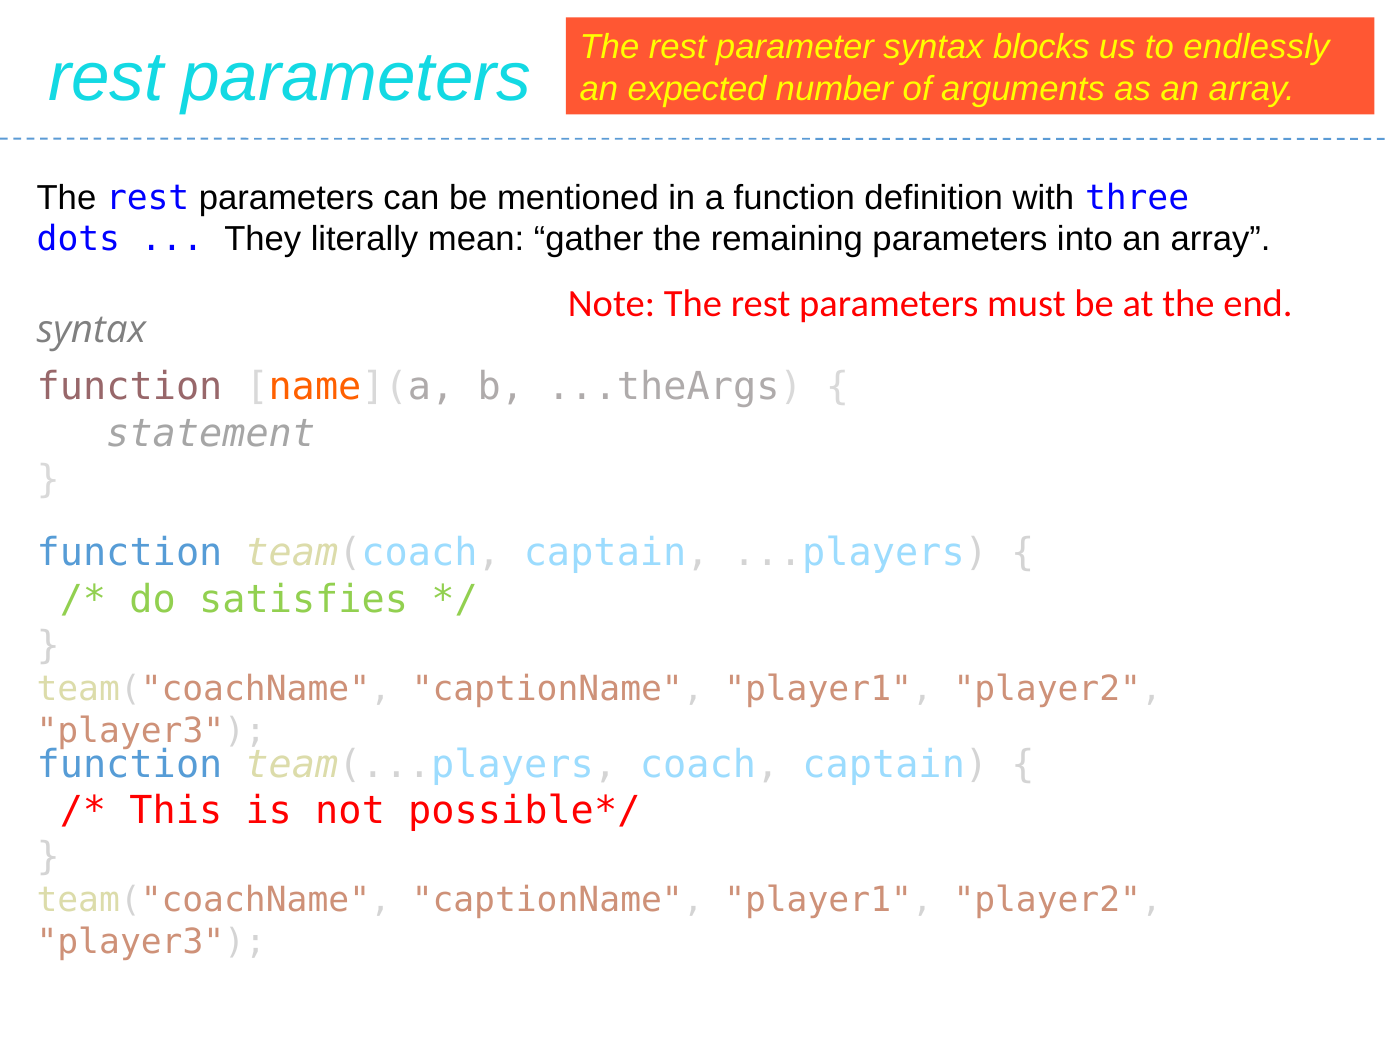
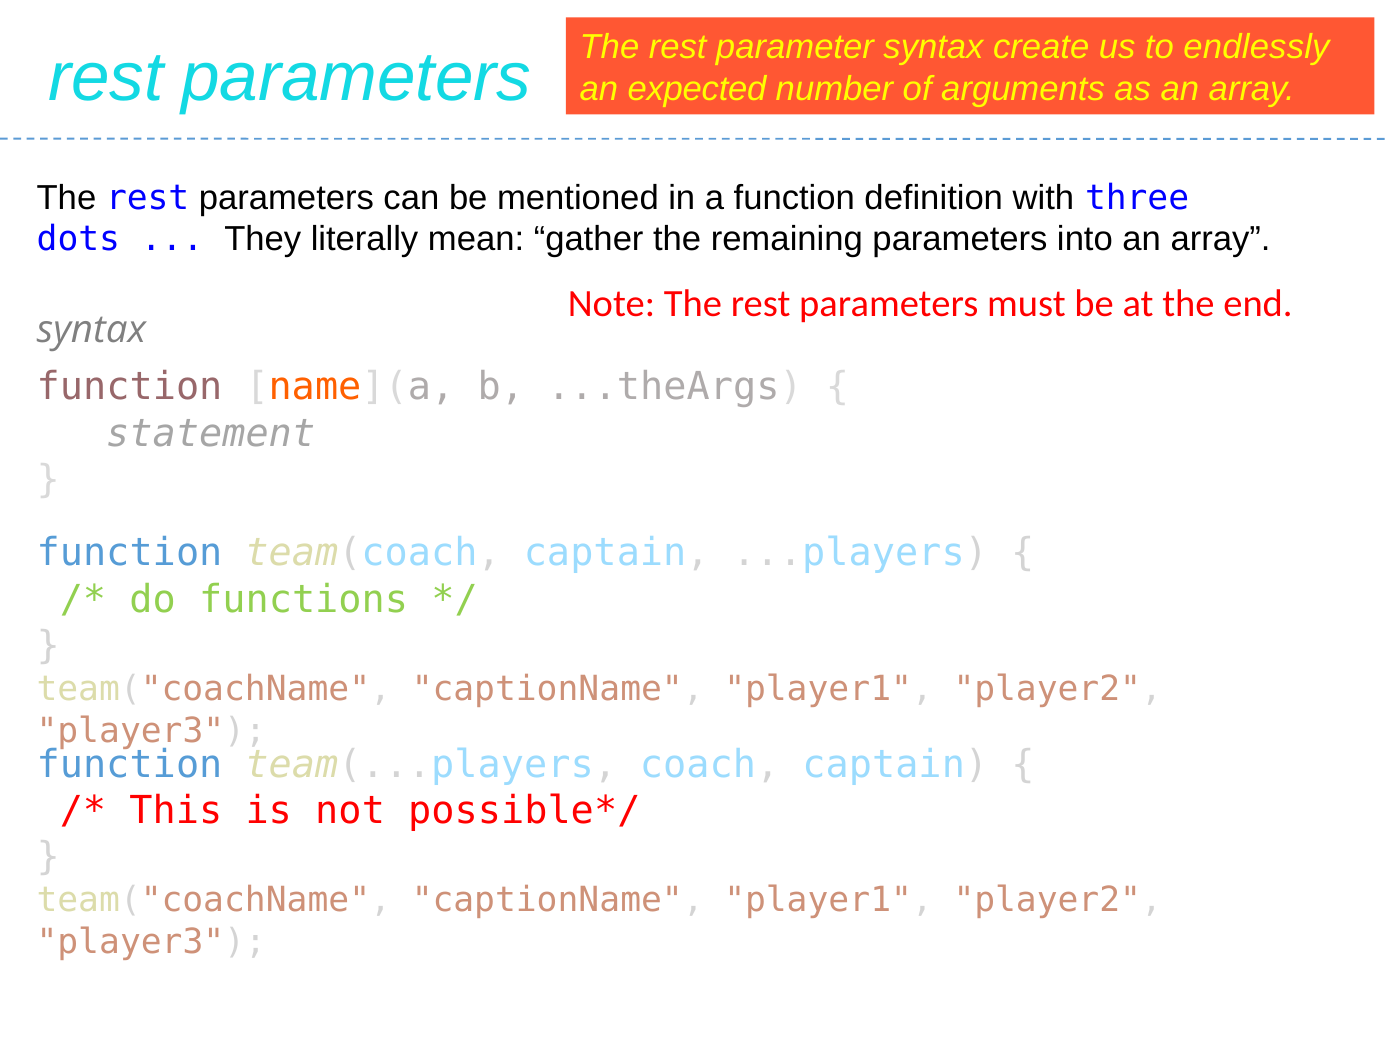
blocks: blocks -> create
satisfies: satisfies -> functions
